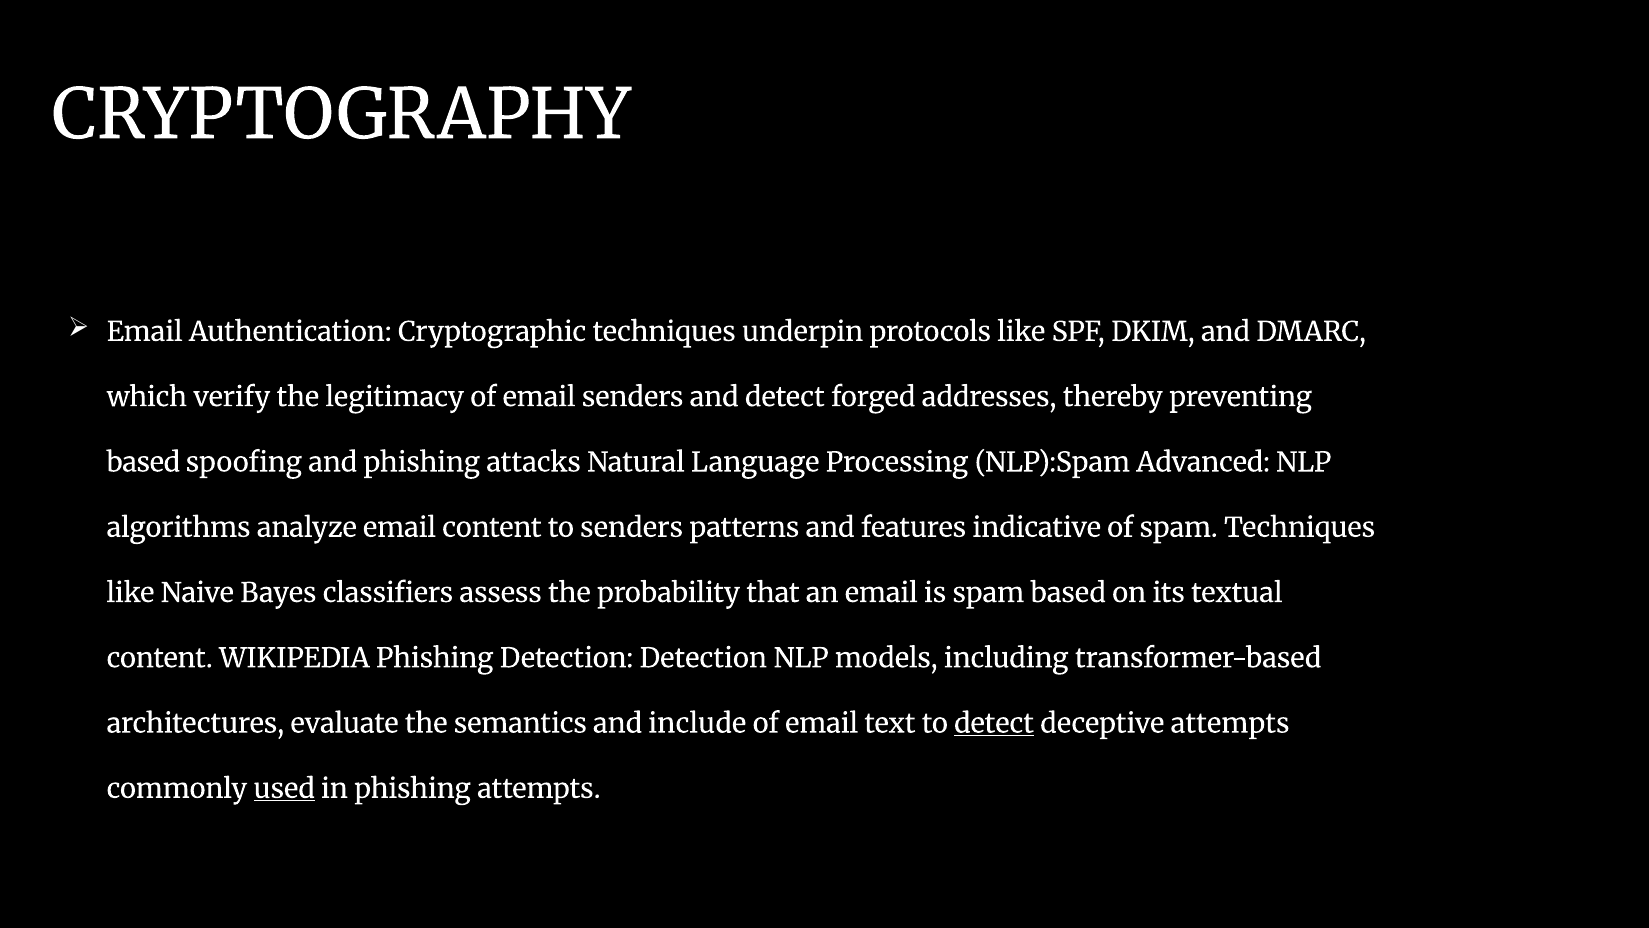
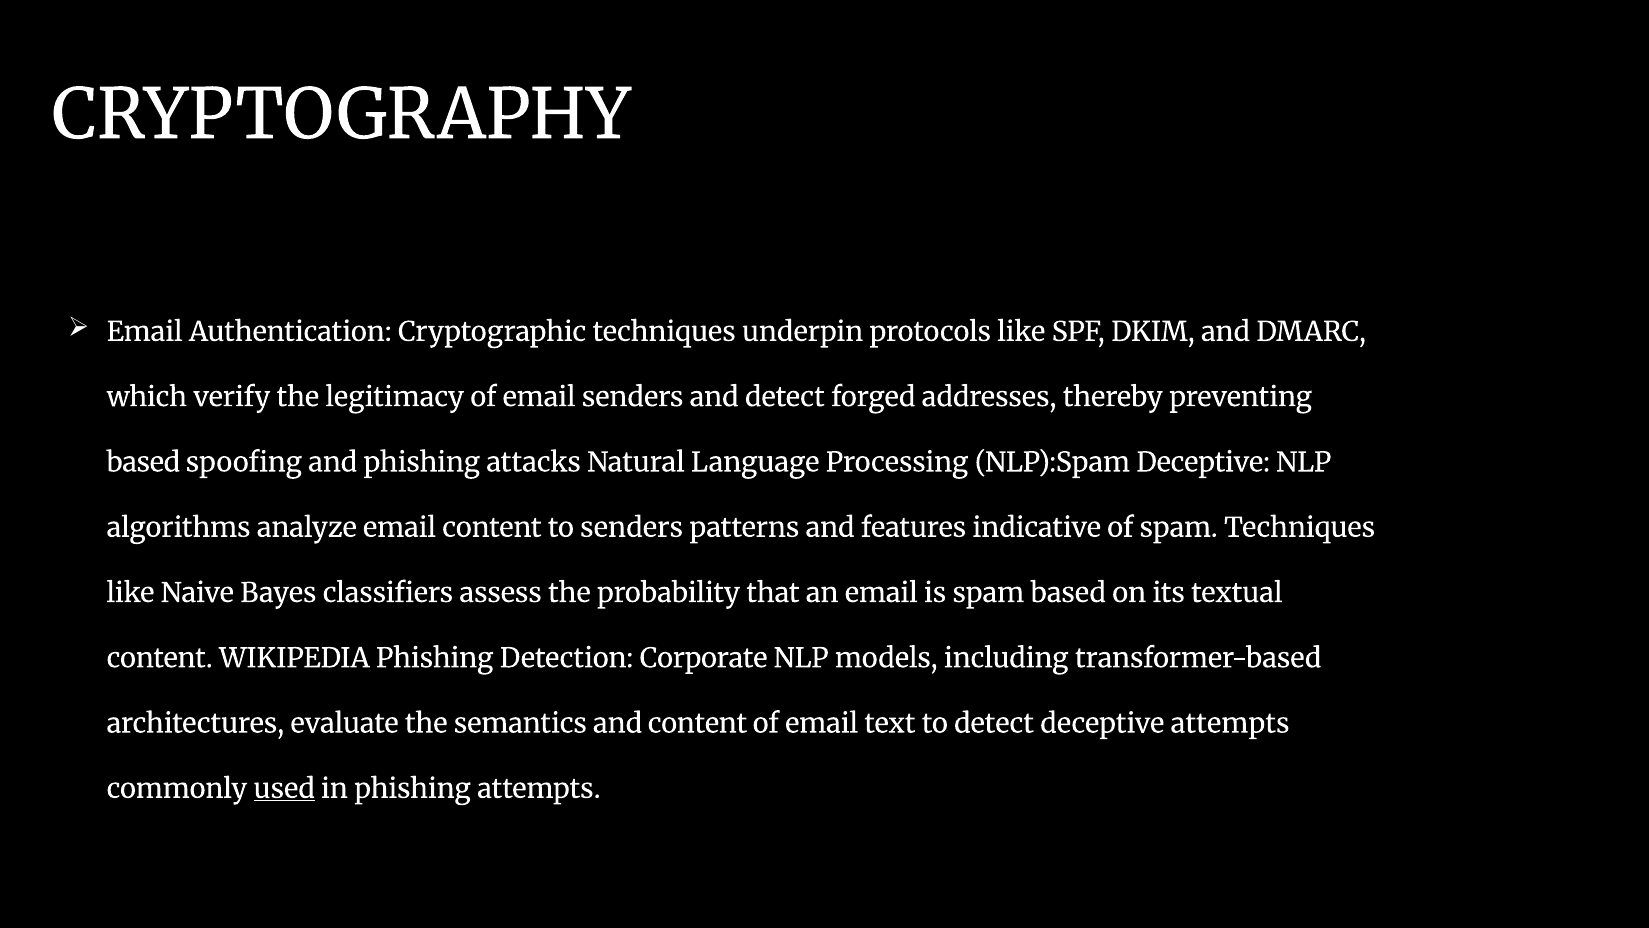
NLP):Spam Advanced: Advanced -> Deceptive
Detection Detection: Detection -> Corporate
and include: include -> content
detect at (994, 723) underline: present -> none
